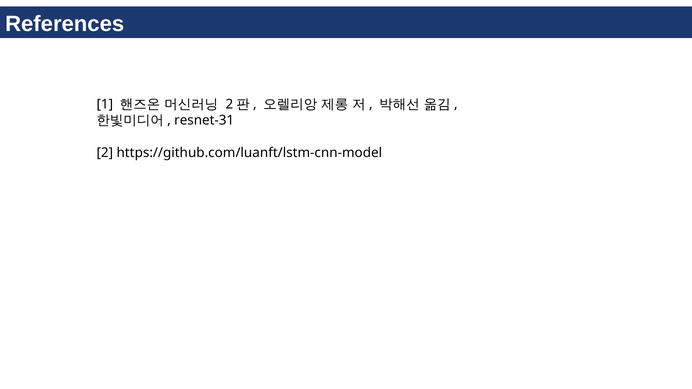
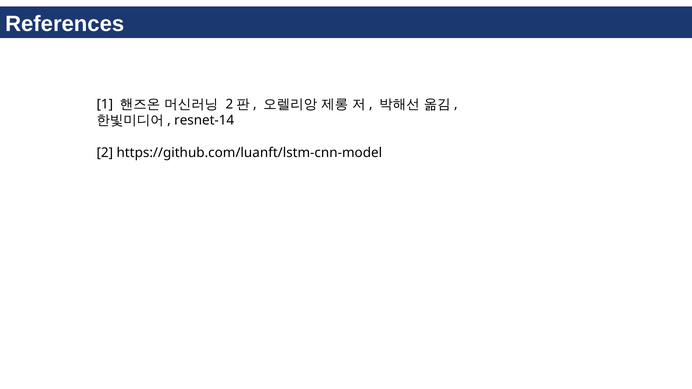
resnet-31: resnet-31 -> resnet-14
